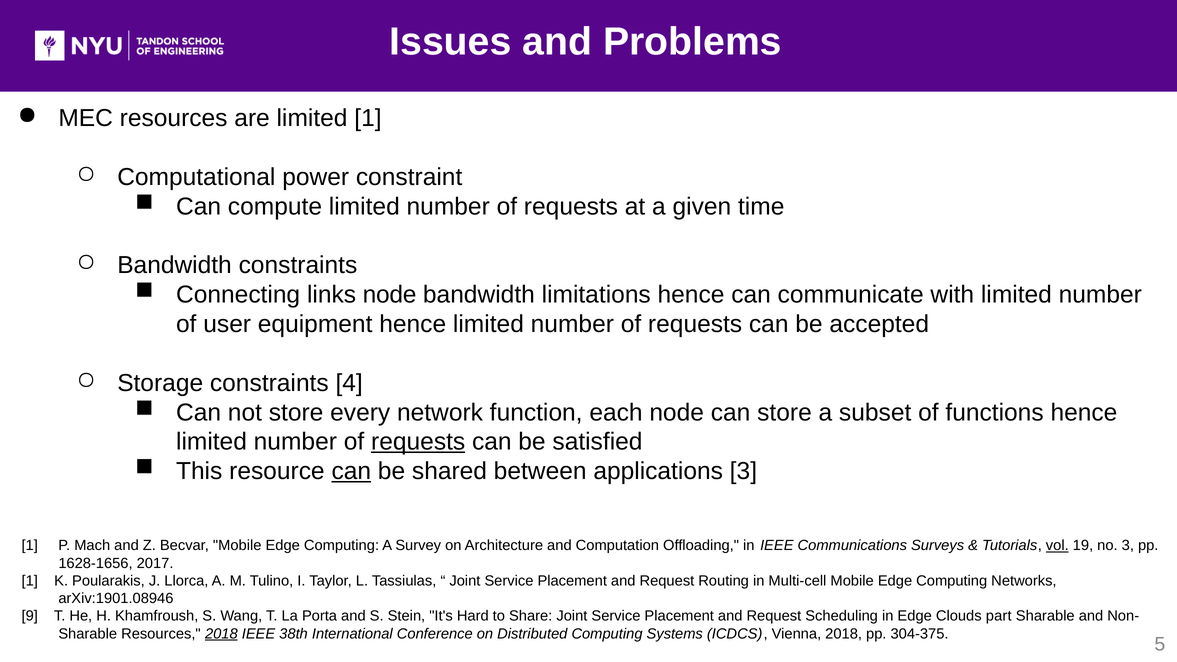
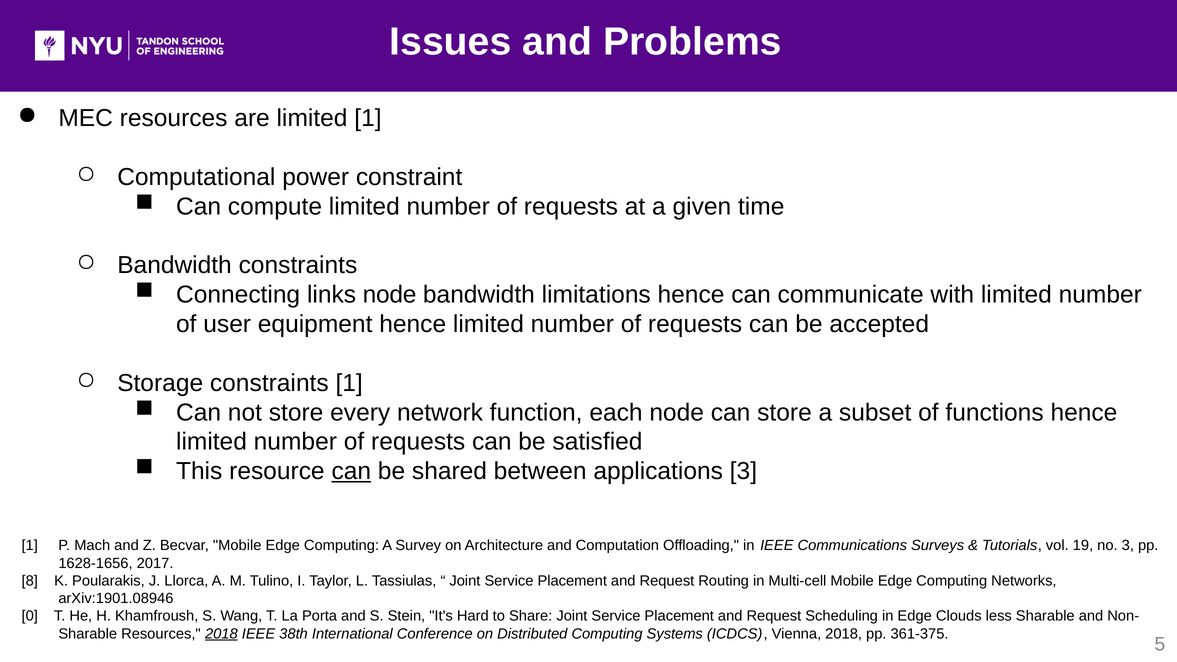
constraints 4: 4 -> 1
requests at (418, 442) underline: present -> none
vol underline: present -> none
1 at (30, 581): 1 -> 8
9: 9 -> 0
part: part -> less
304-375: 304-375 -> 361-375
